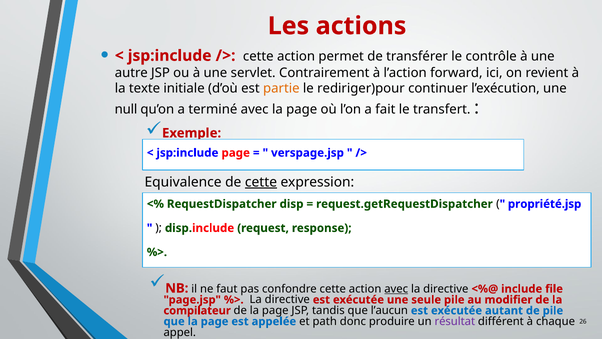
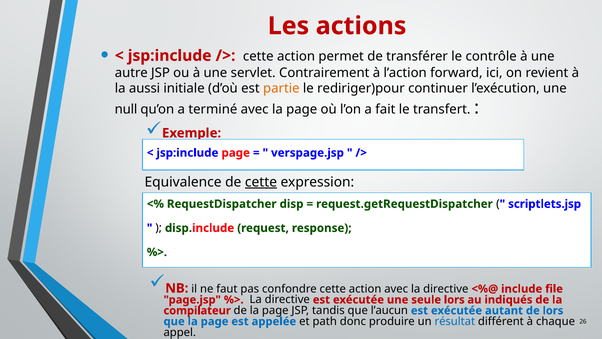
texte: texte -> aussi
propriété.jsp: propriété.jsp -> scriptlets.jsp
avec at (396, 289) underline: present -> none
seule pile: pile -> lors
modifier: modifier -> indiqués
de pile: pile -> lors
résultat colour: purple -> blue
